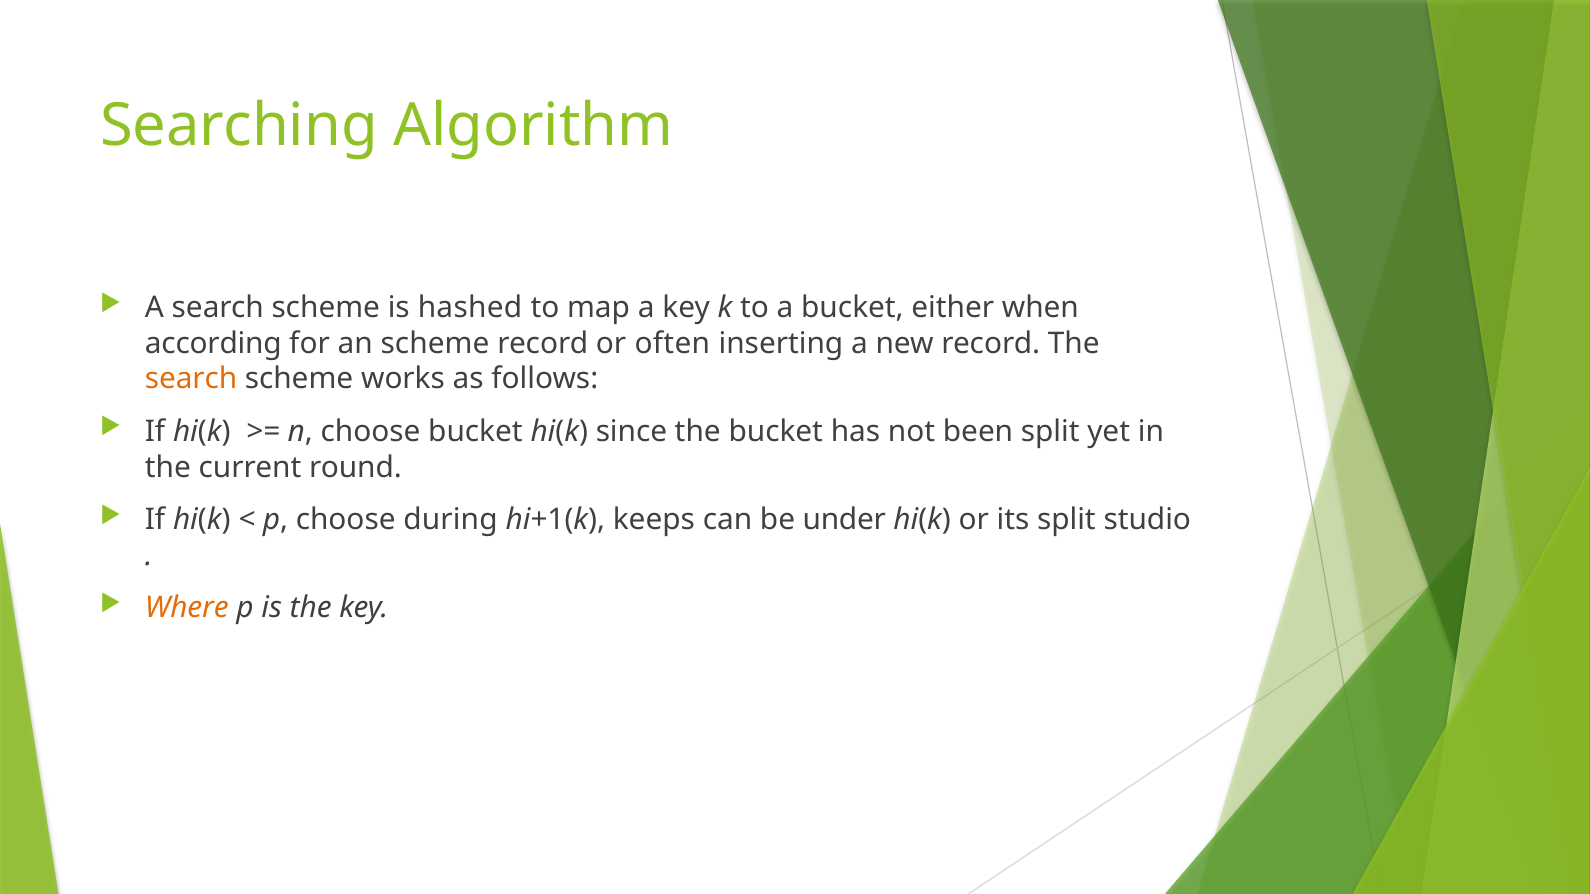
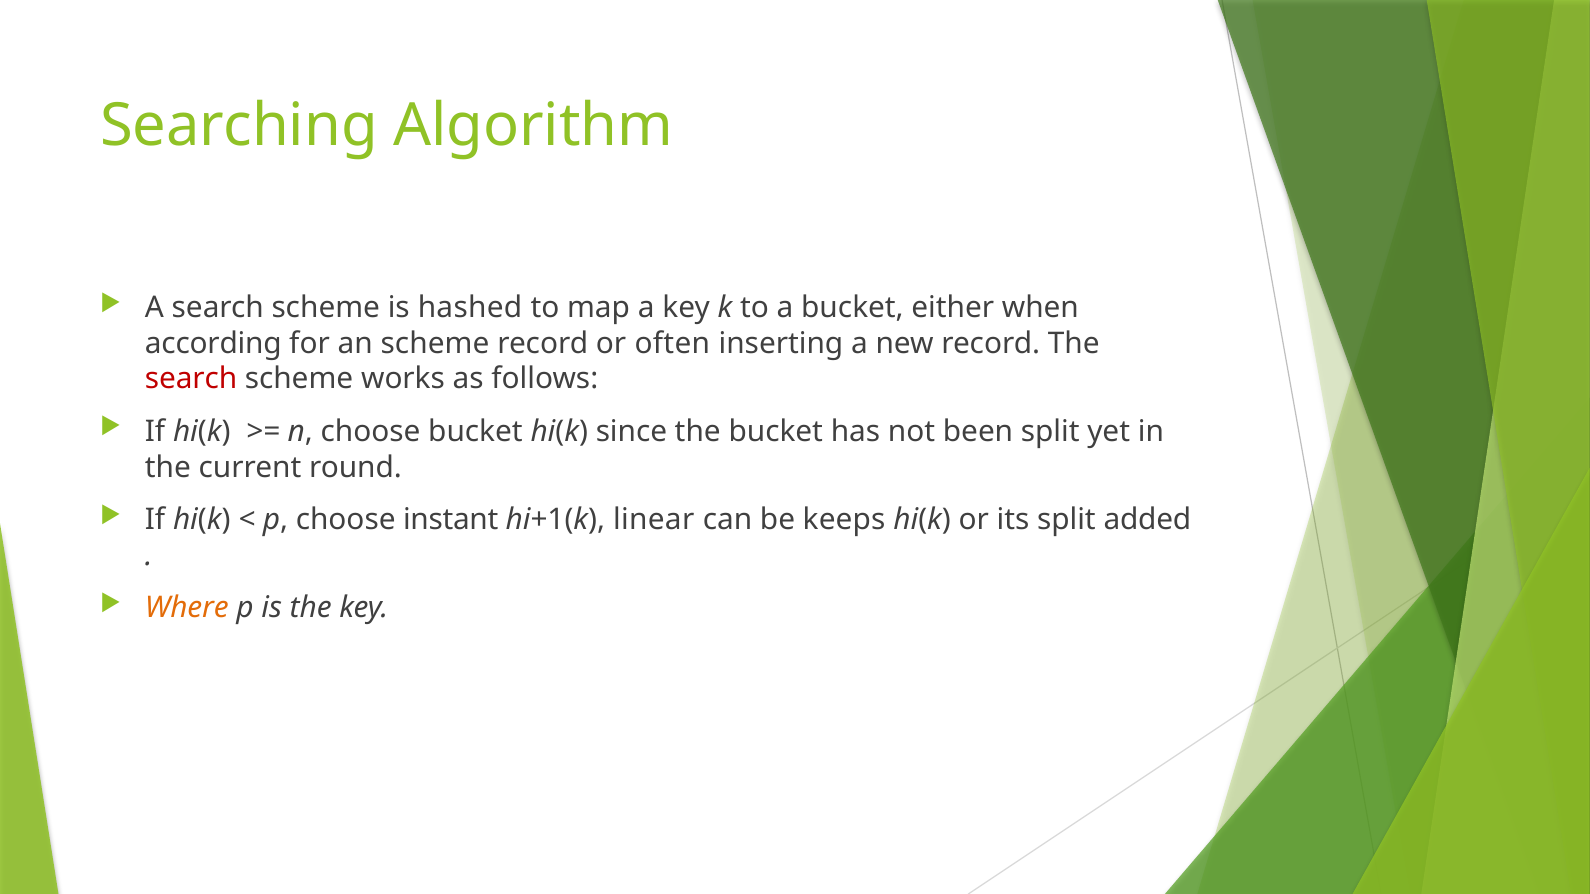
search at (191, 379) colour: orange -> red
during: during -> instant
keeps: keeps -> linear
under: under -> keeps
studio: studio -> added
